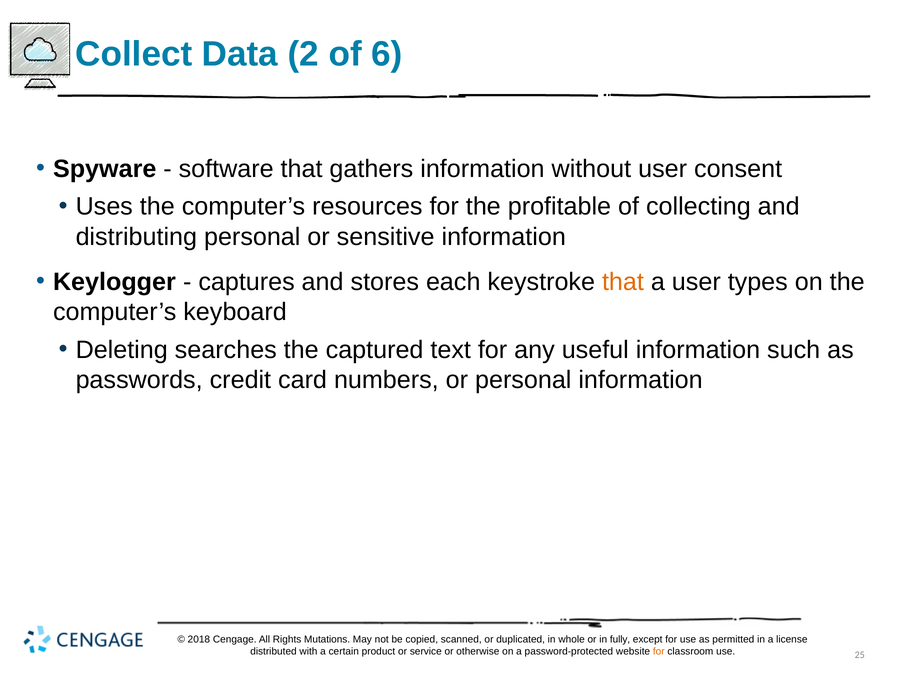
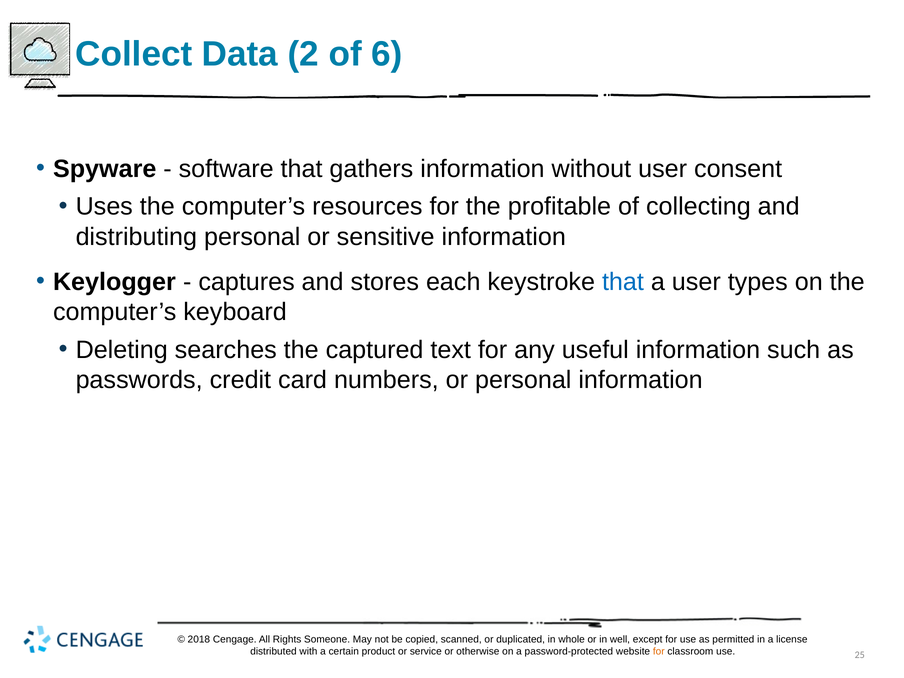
that at (623, 282) colour: orange -> blue
Mutations: Mutations -> Someone
fully: fully -> well
